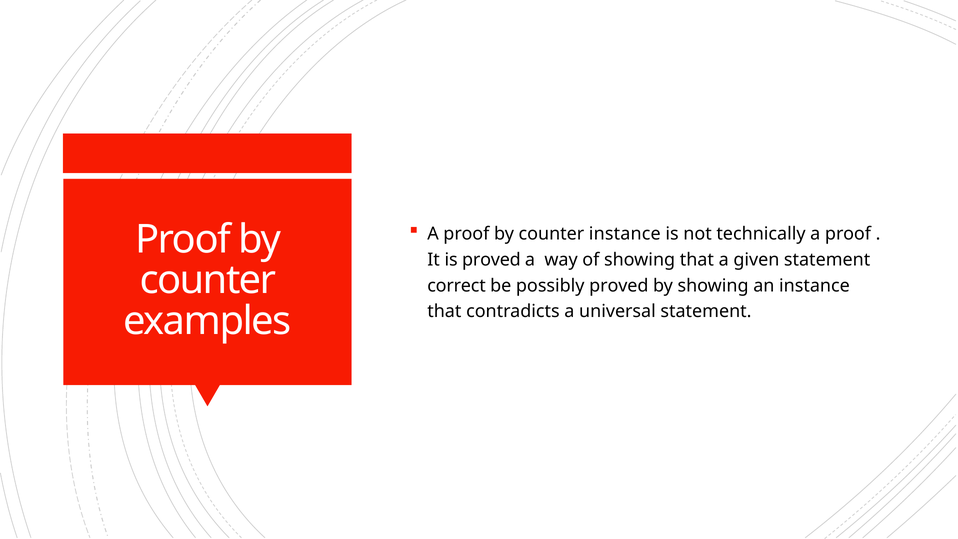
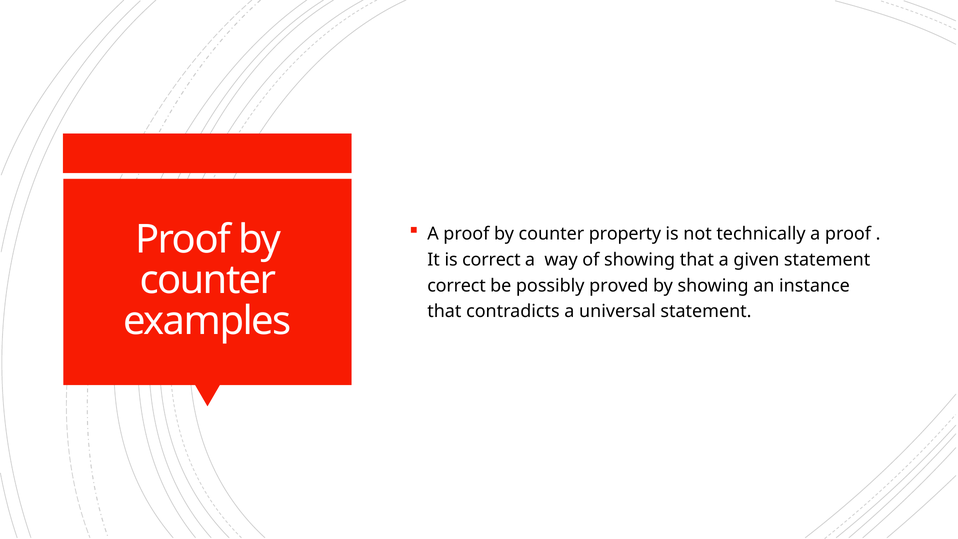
counter instance: instance -> property
is proved: proved -> correct
